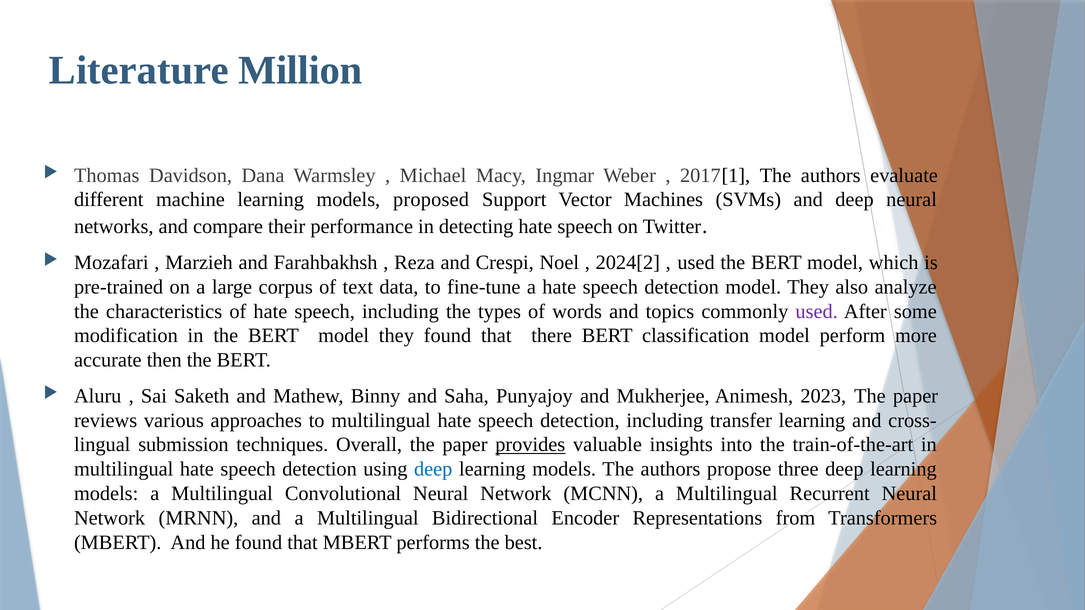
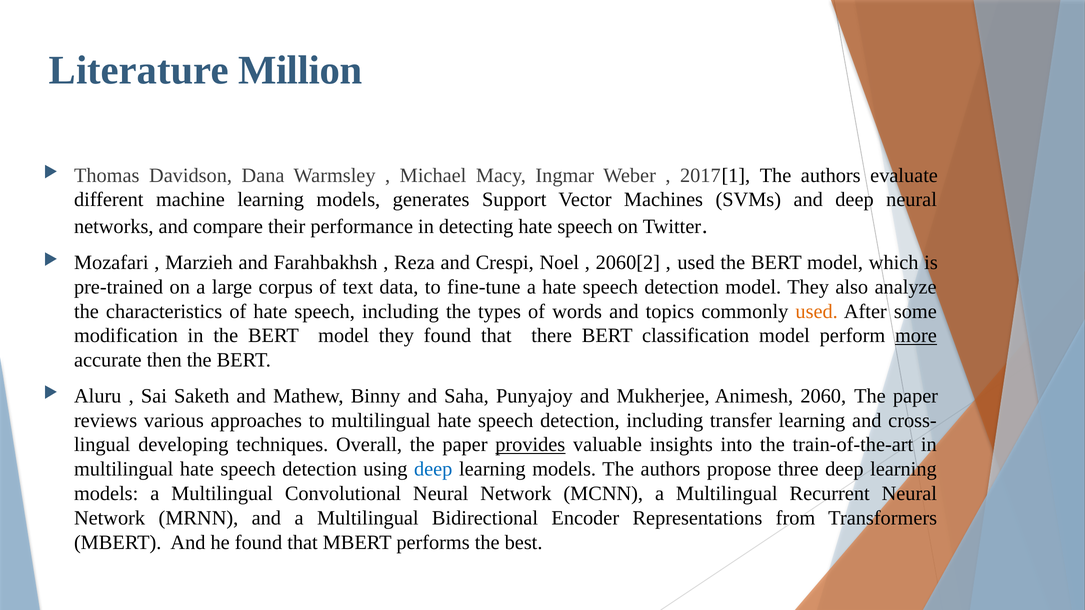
proposed: proposed -> generates
2024[2: 2024[2 -> 2060[2
used at (817, 312) colour: purple -> orange
more underline: none -> present
2023: 2023 -> 2060
submission: submission -> developing
